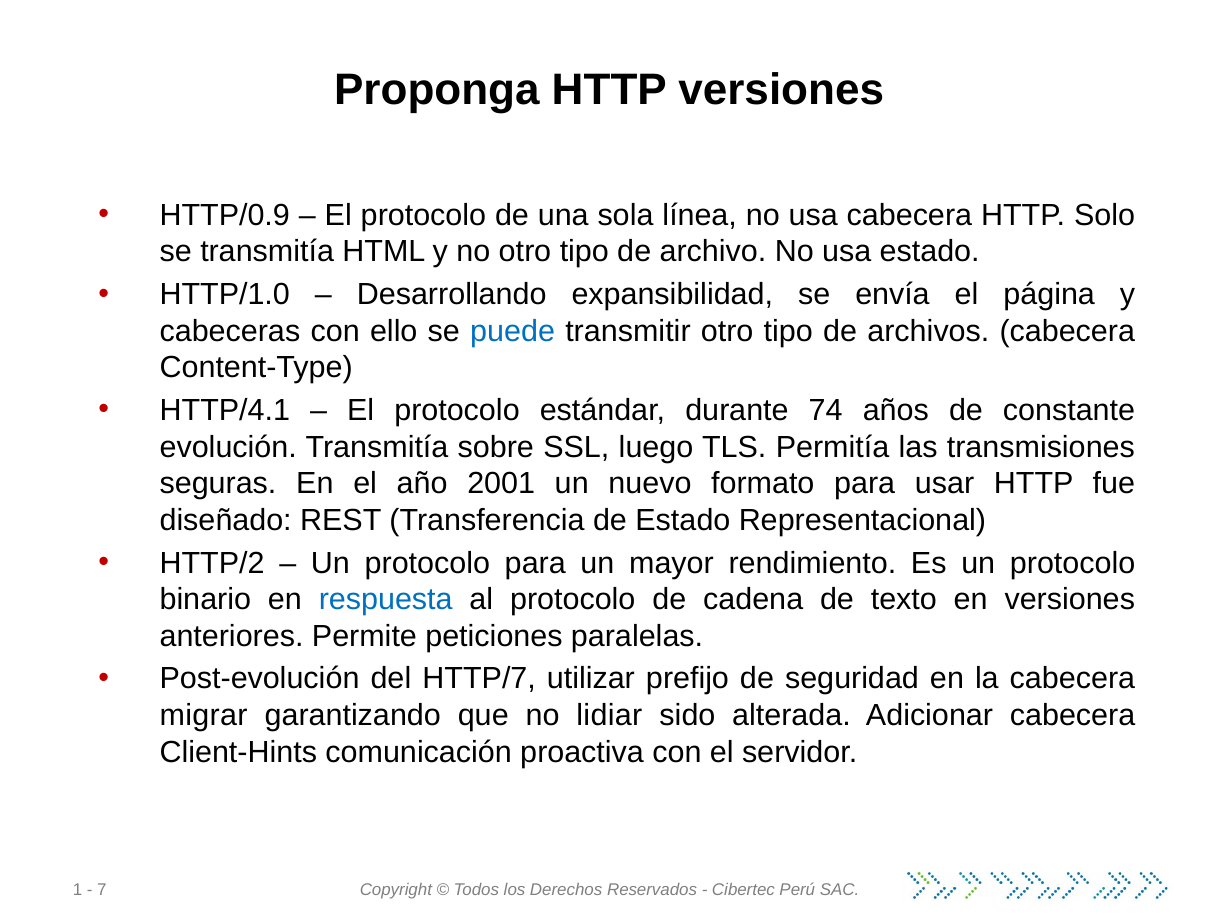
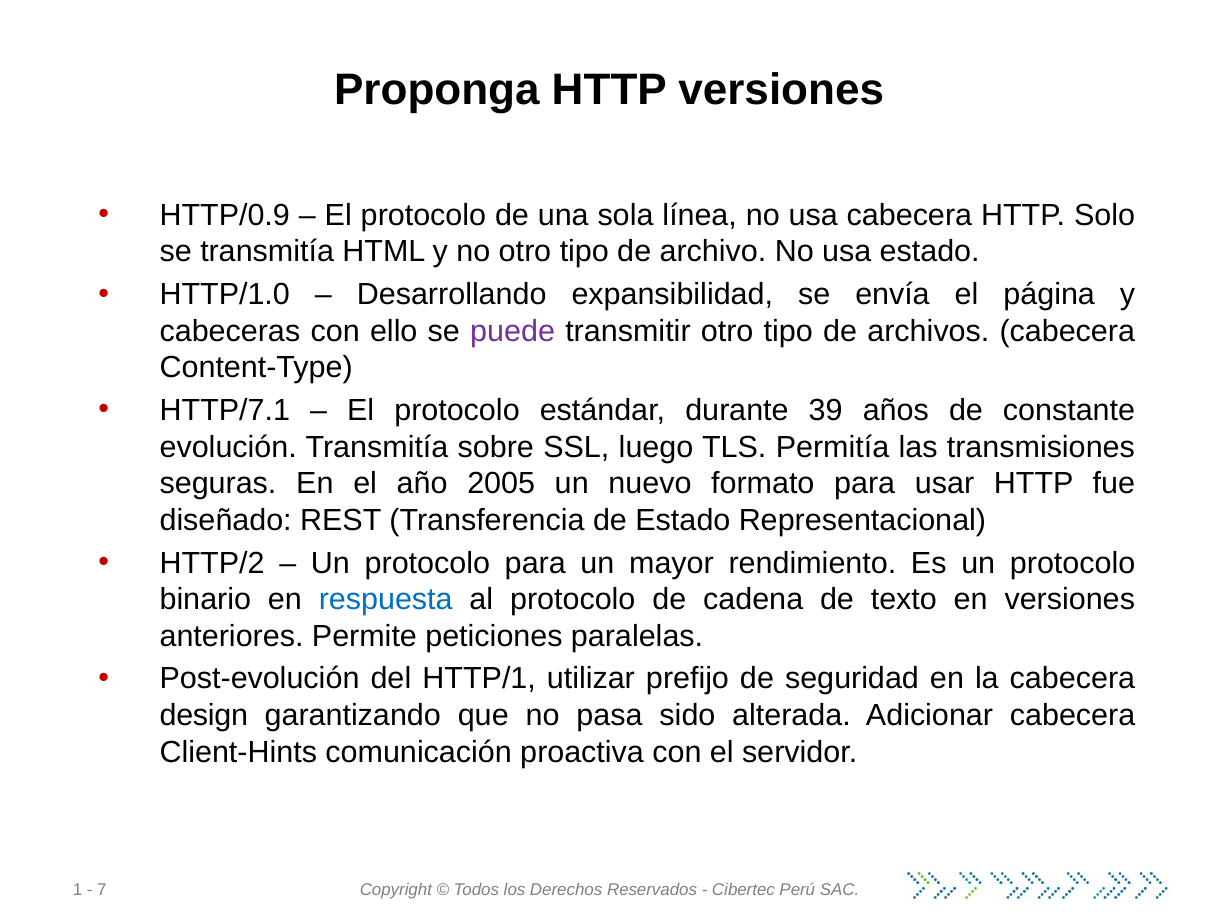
puede colour: blue -> purple
HTTP/4.1: HTTP/4.1 -> HTTP/7.1
74: 74 -> 39
2001: 2001 -> 2005
HTTP/7: HTTP/7 -> HTTP/1
migrar: migrar -> design
lidiar: lidiar -> pasa
